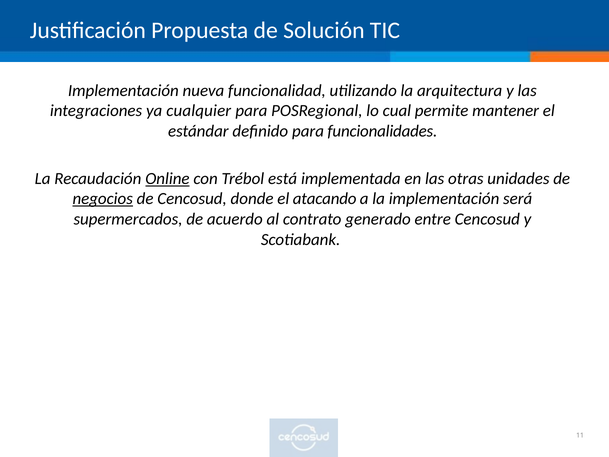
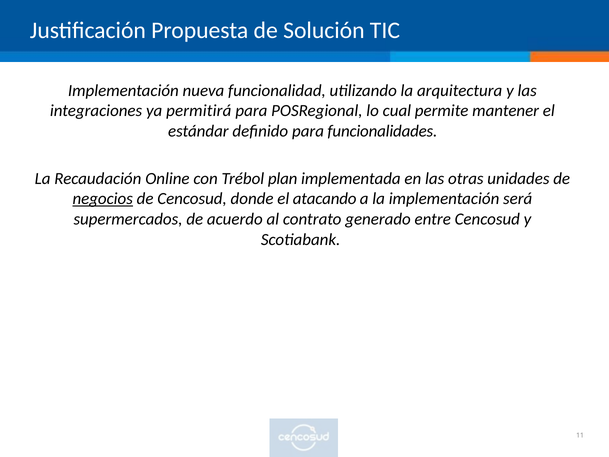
cualquier: cualquier -> permitirá
Online underline: present -> none
está: está -> plan
